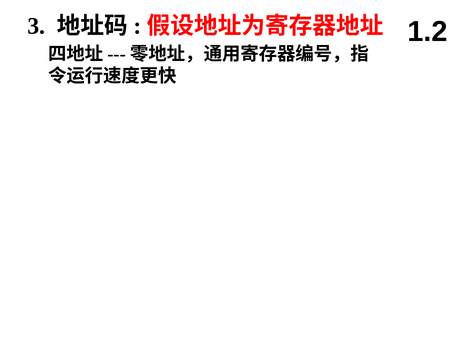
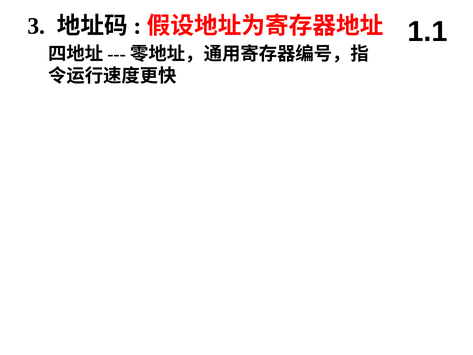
1.2: 1.2 -> 1.1
